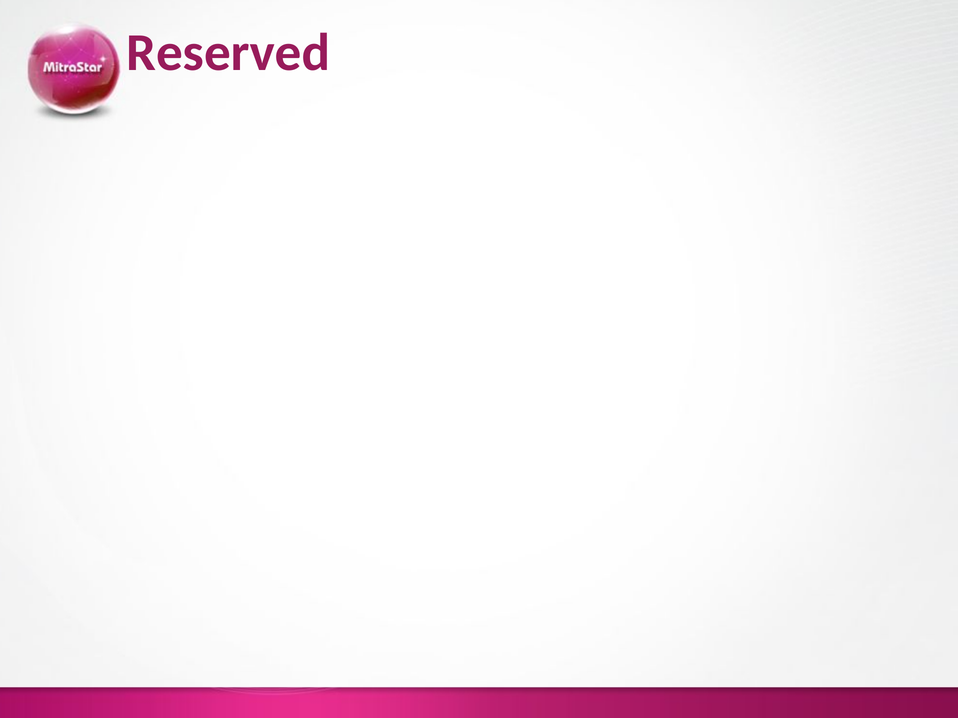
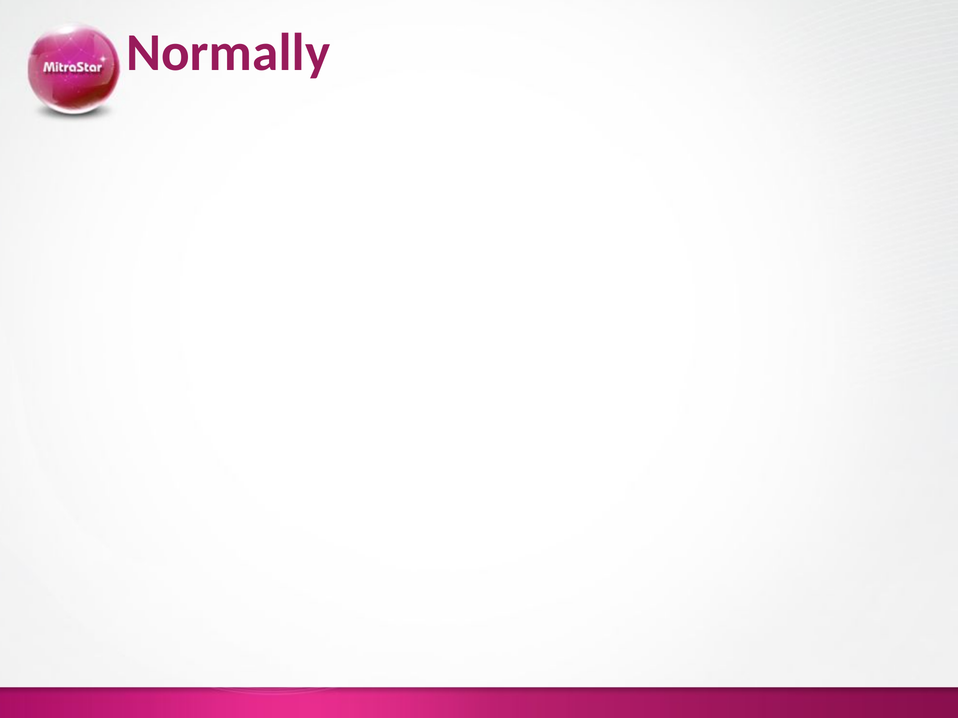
Reserved at (228, 53): Reserved -> Normally
